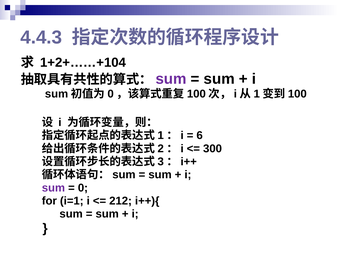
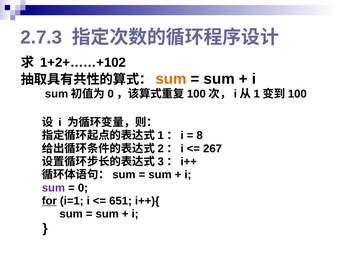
4.4.3: 4.4.3 -> 2.7.3
1+2+……+104: 1+2+……+104 -> 1+2+……+102
sum at (171, 79) colour: purple -> orange
6: 6 -> 8
300: 300 -> 267
for underline: none -> present
212: 212 -> 651
